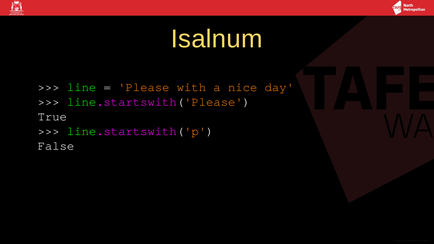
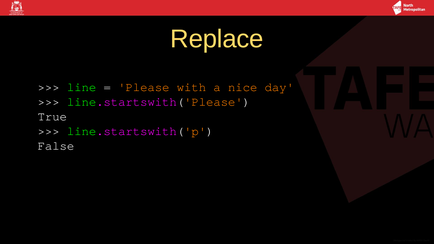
Isalnum: Isalnum -> Replace
